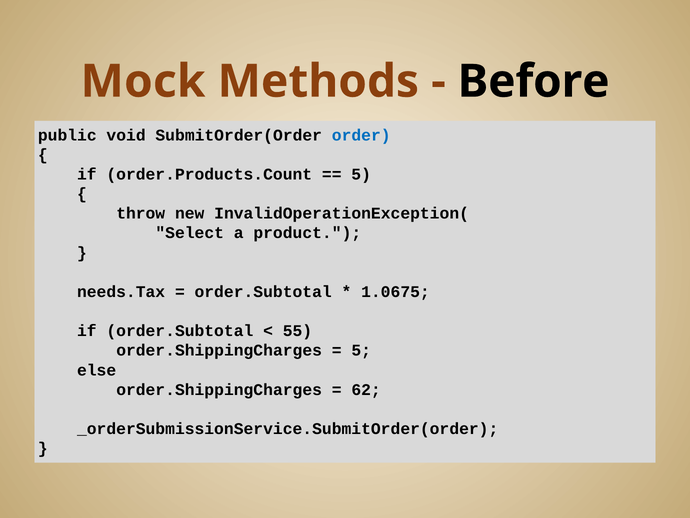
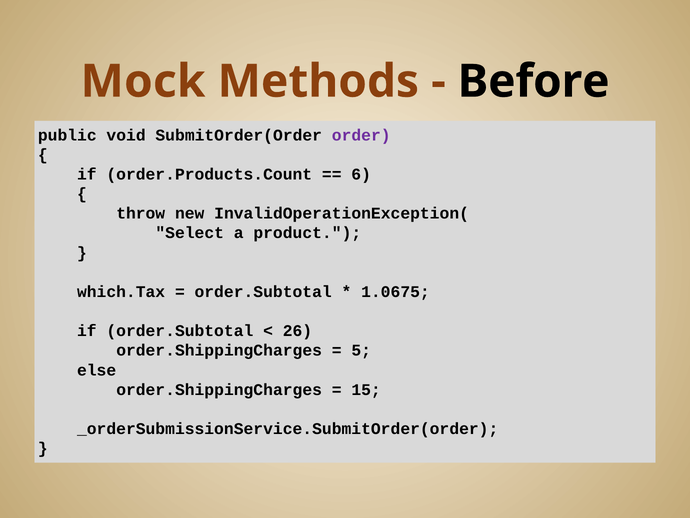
order colour: blue -> purple
5 at (361, 174): 5 -> 6
needs.Tax: needs.Tax -> which.Tax
55: 55 -> 26
62: 62 -> 15
